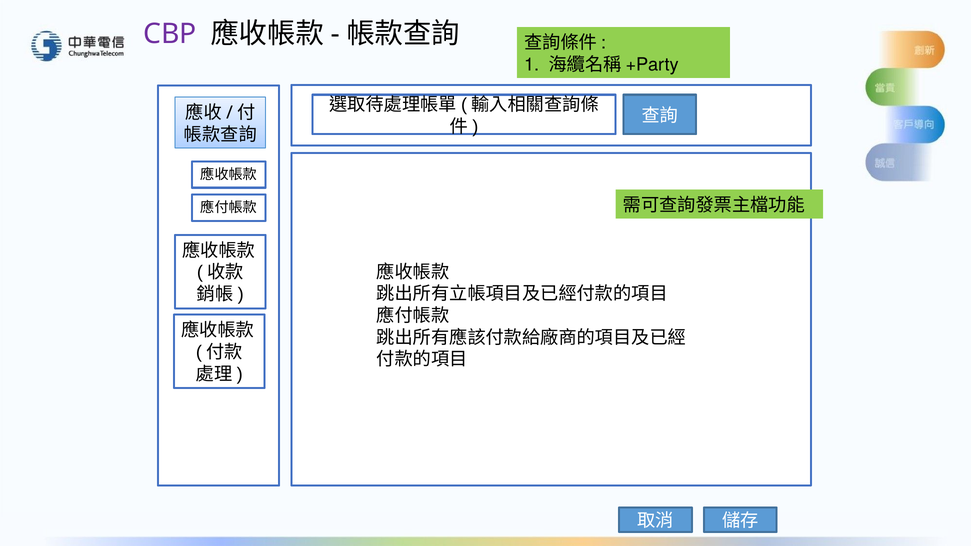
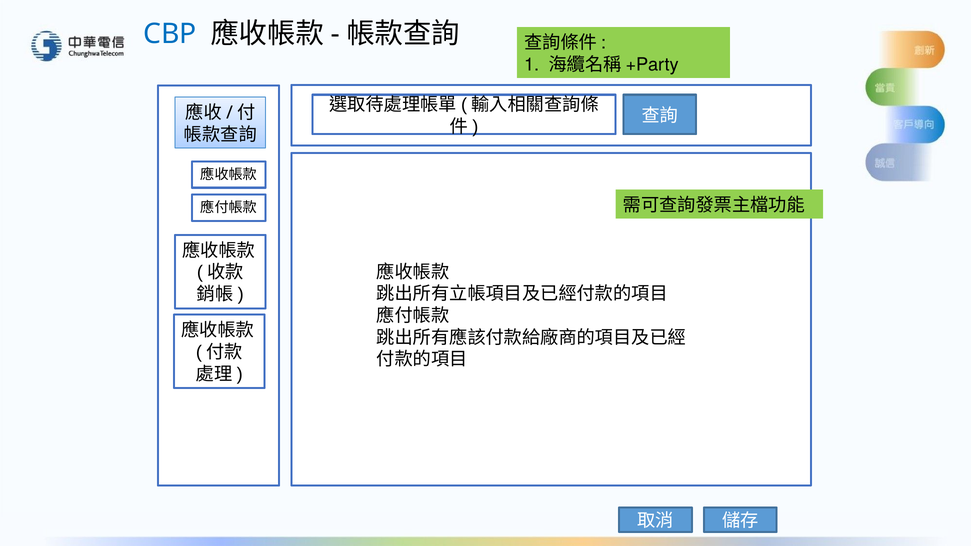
CBP colour: purple -> blue
